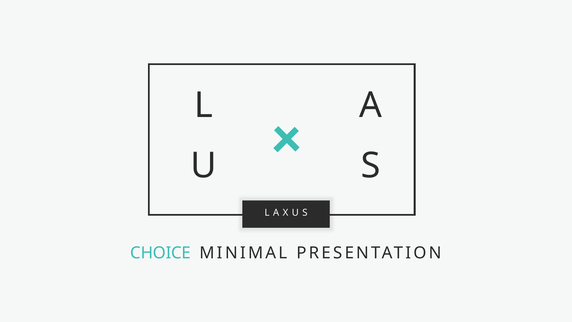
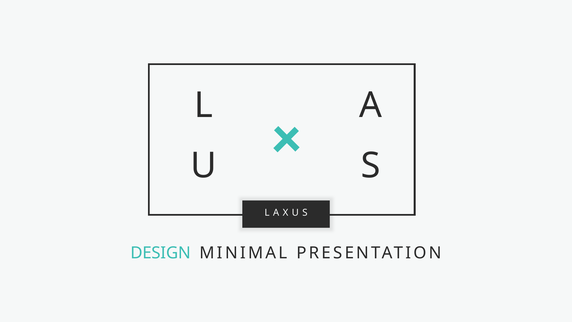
CHOICE: CHOICE -> DESIGN
